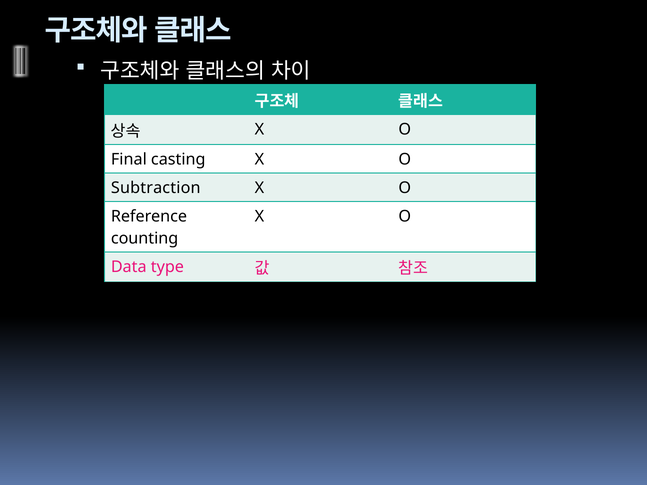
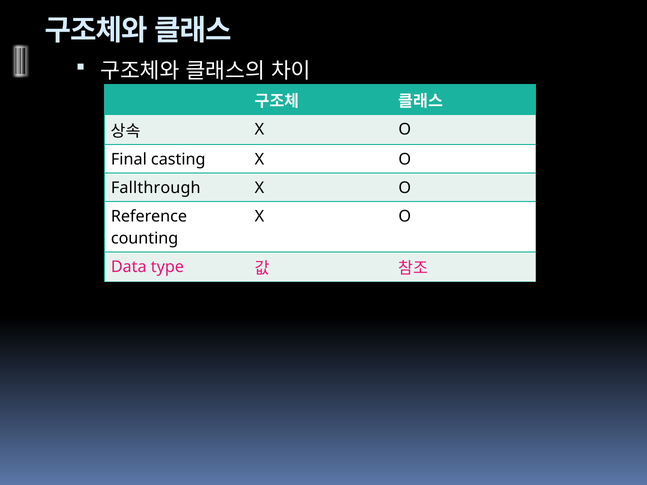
Subtraction: Subtraction -> Fallthrough
